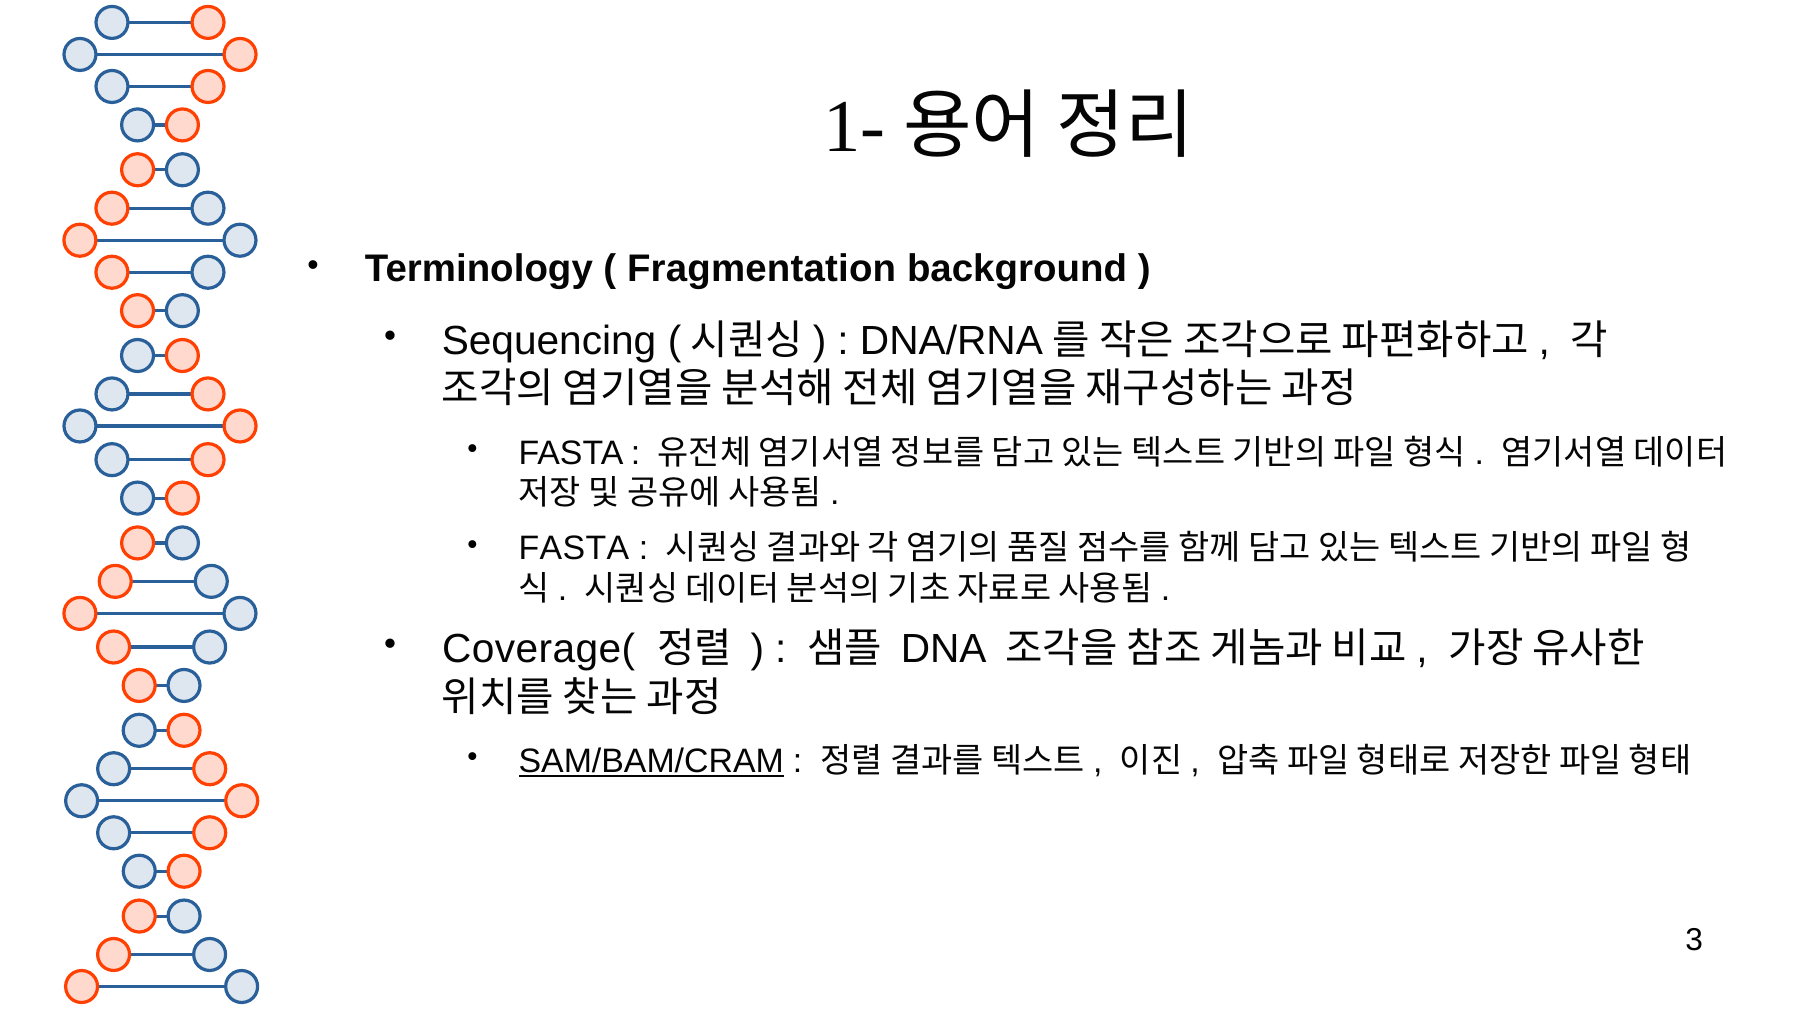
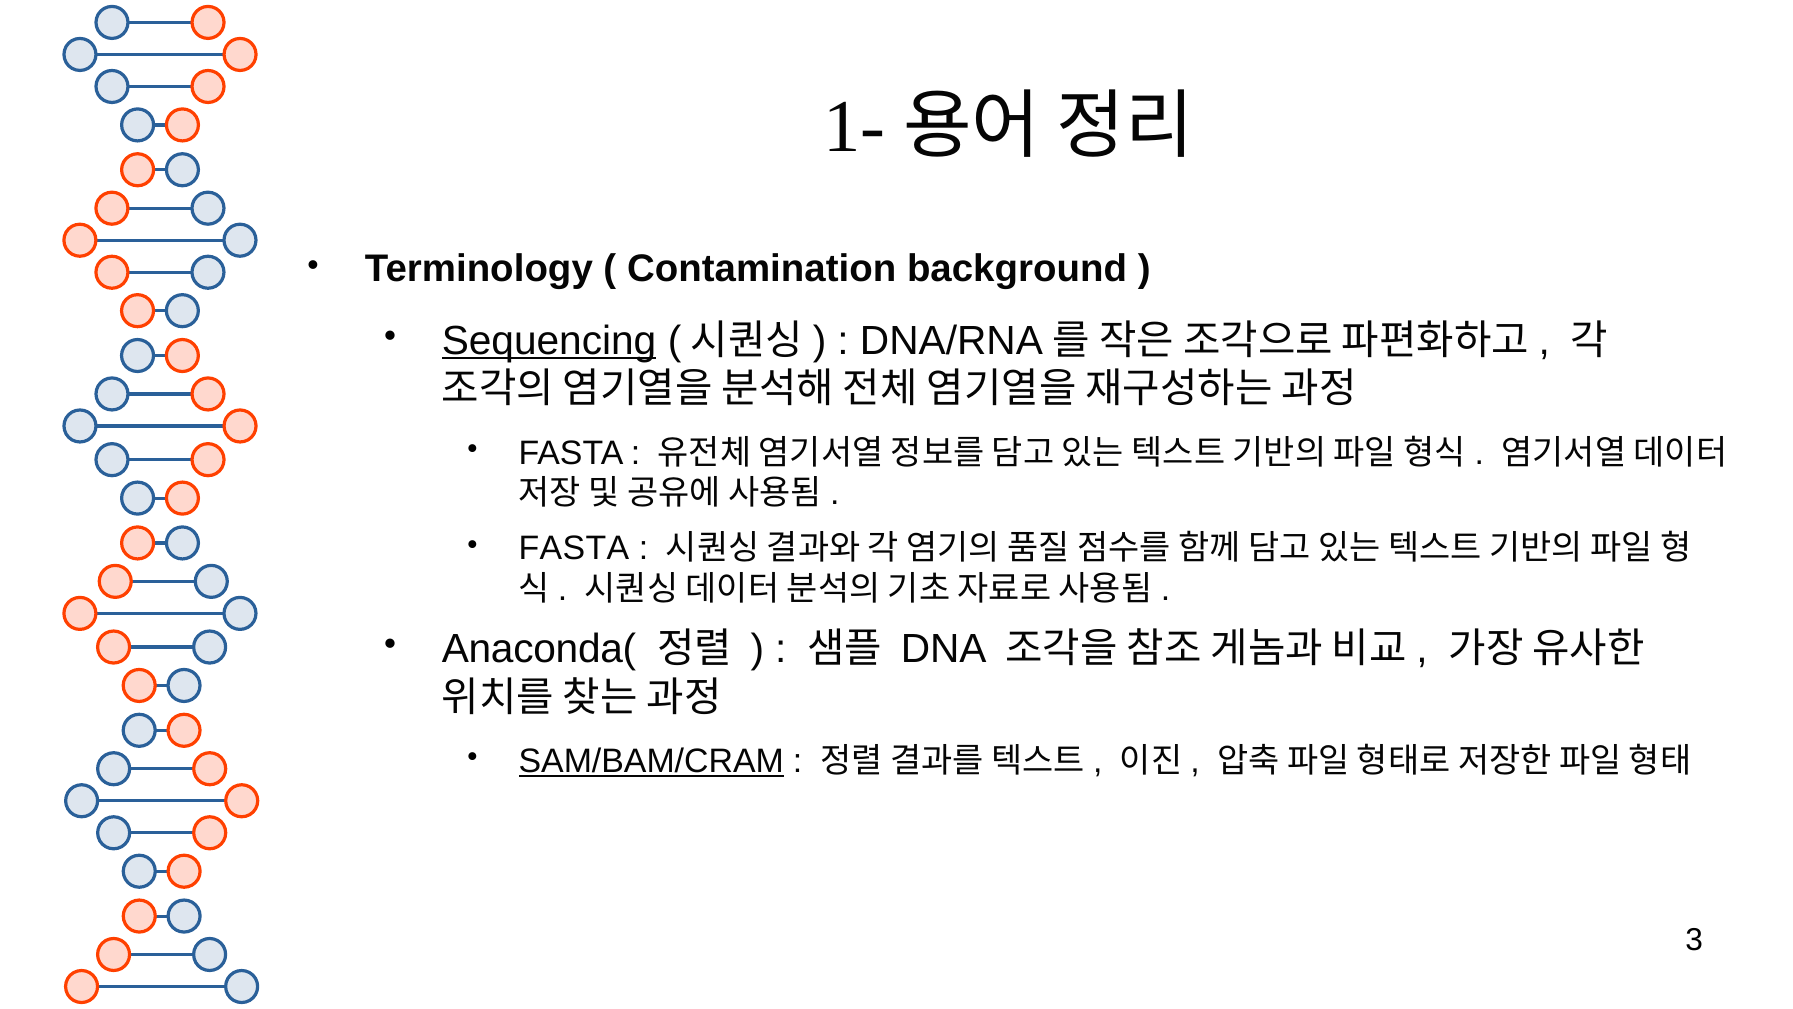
Fragmentation: Fragmentation -> Contamination
Sequencing underline: none -> present
Coverage(: Coverage( -> Anaconda(
